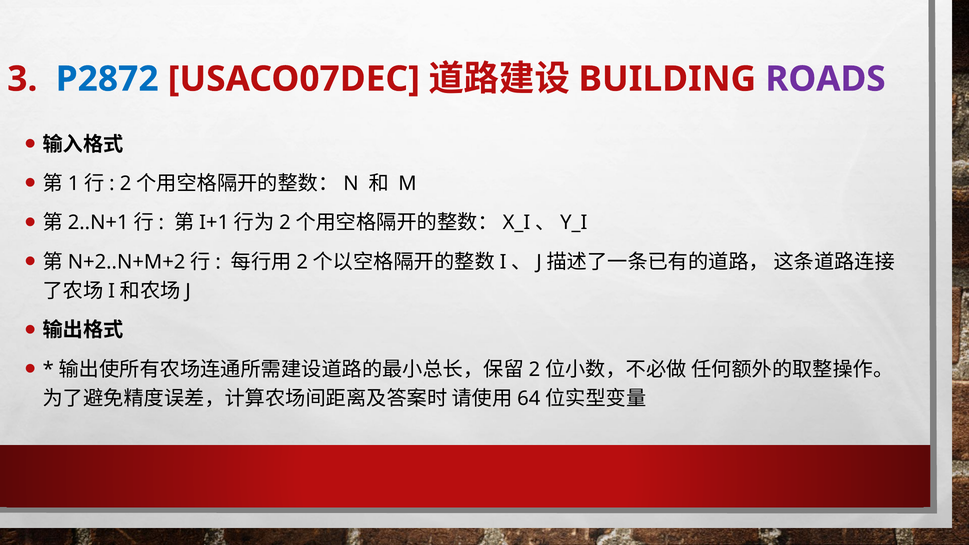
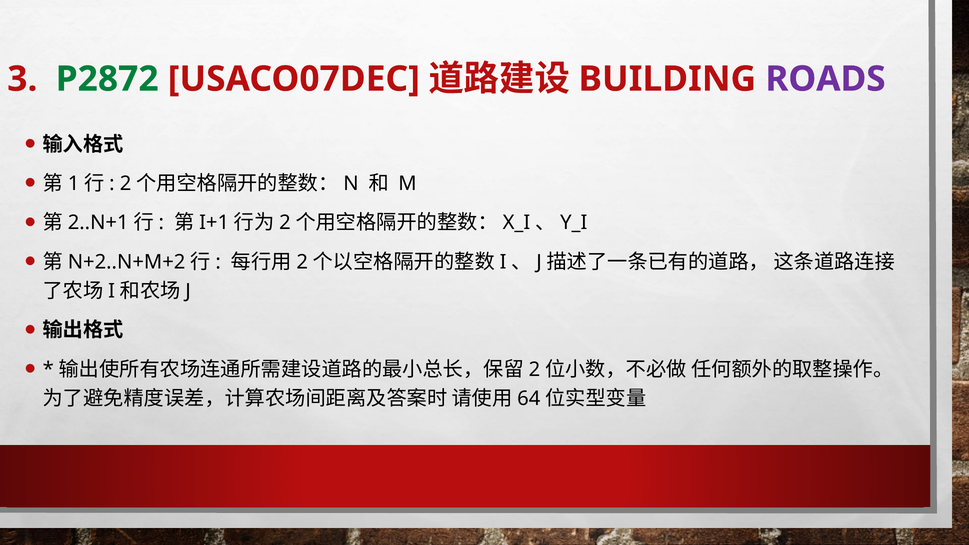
P2872 colour: blue -> green
